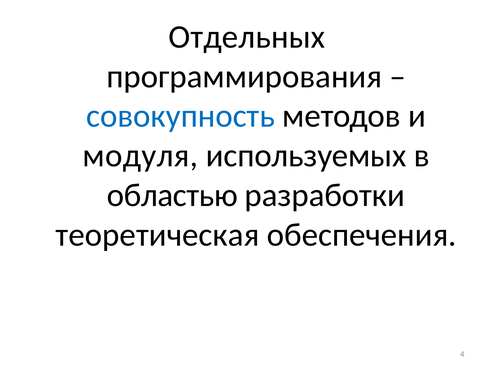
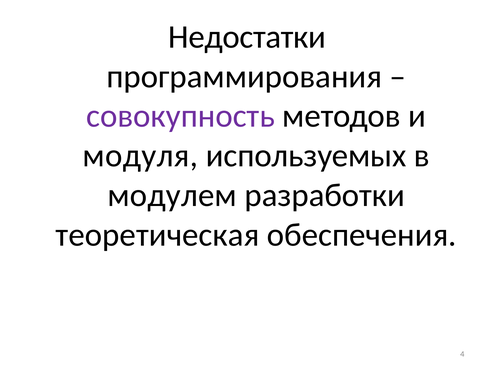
Отдельных: Отдельных -> Недостатки
совокупность colour: blue -> purple
областью: областью -> модулем
